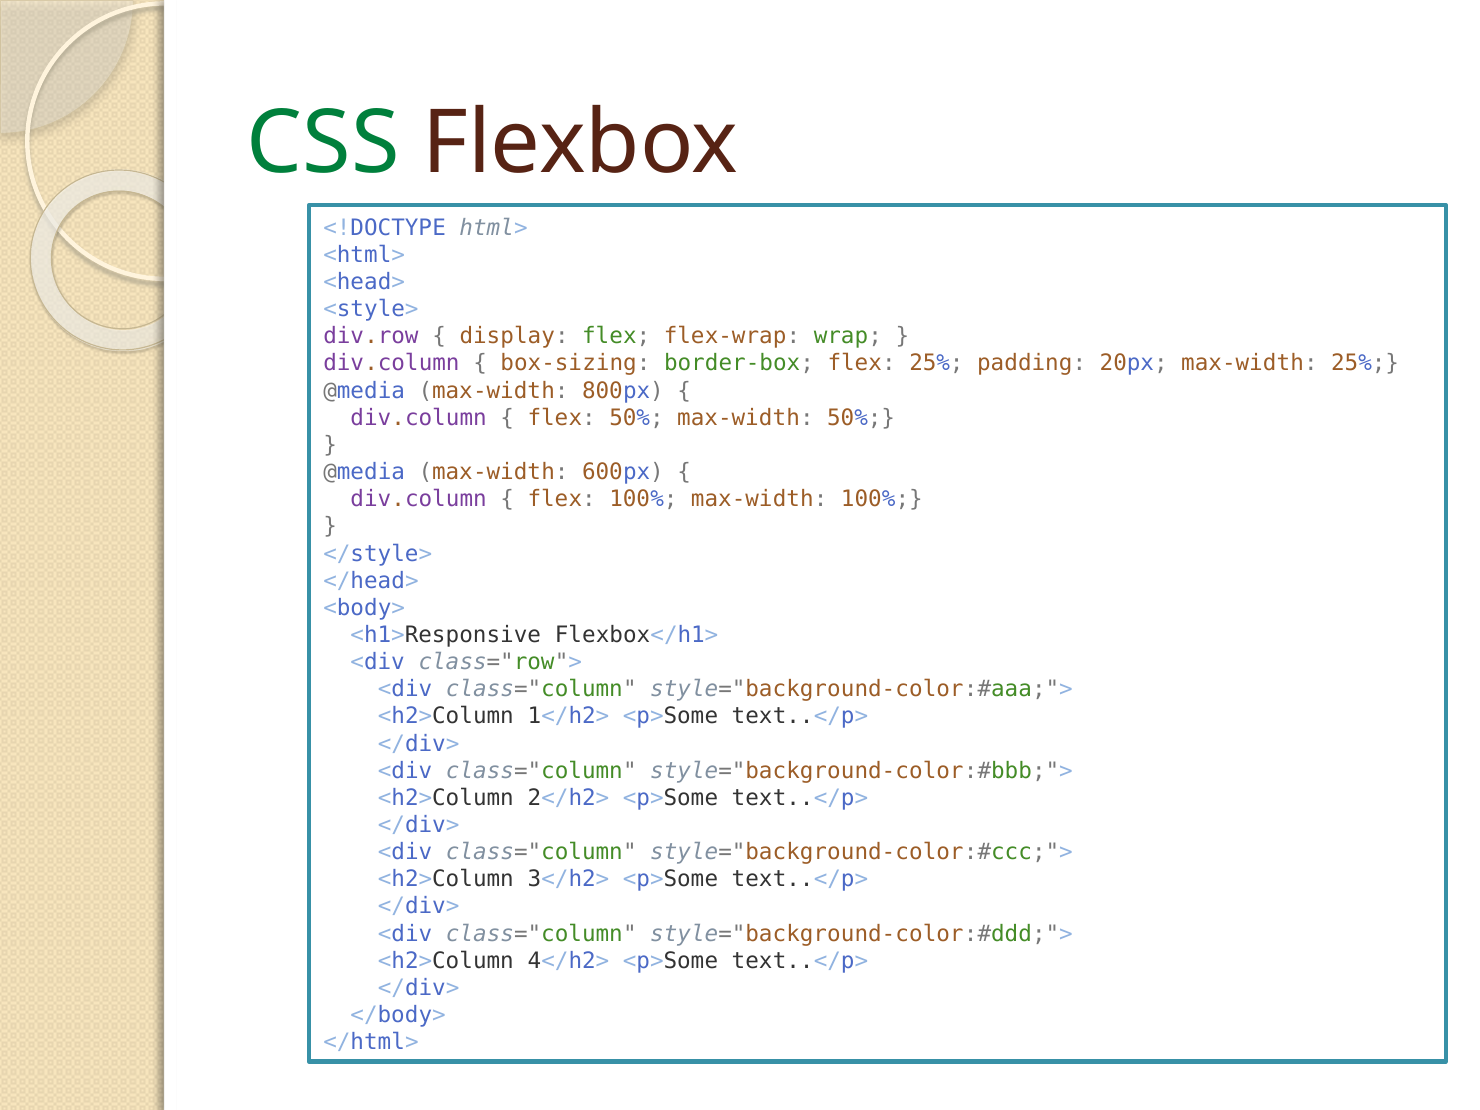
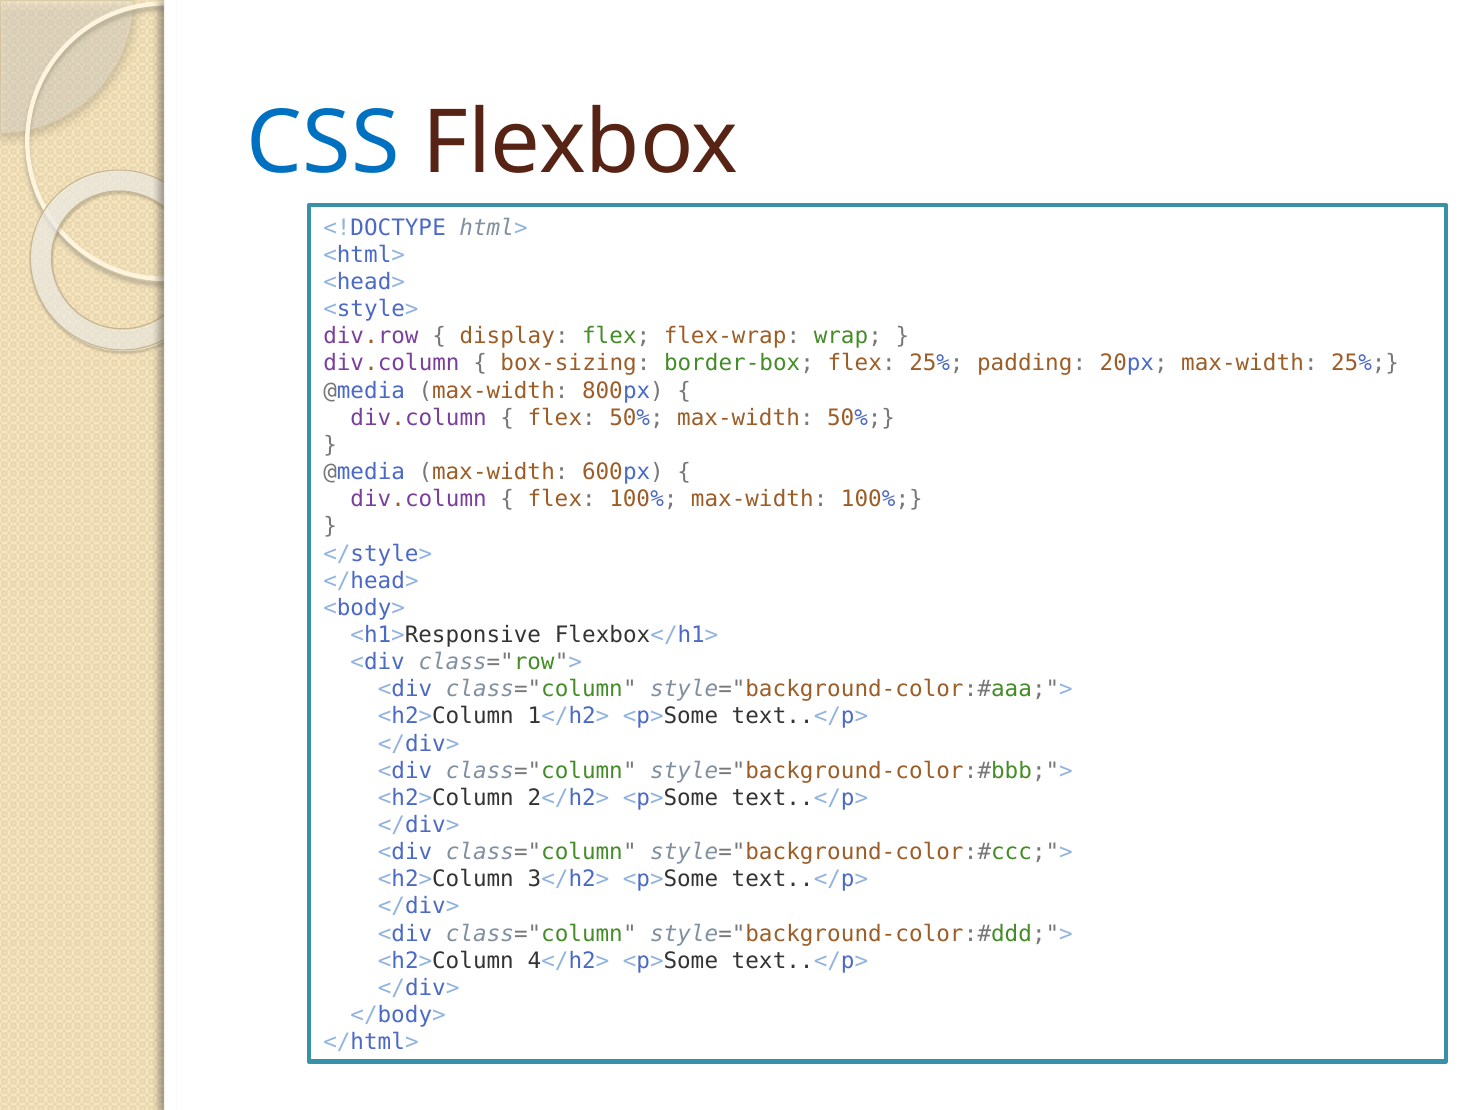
CSS colour: green -> blue
